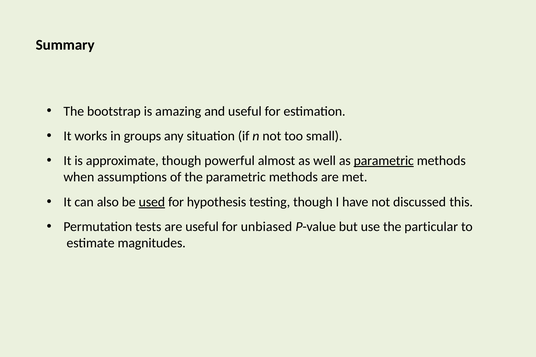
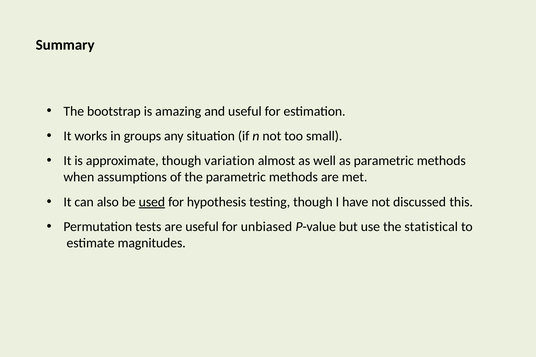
powerful: powerful -> variation
parametric at (384, 161) underline: present -> none
particular: particular -> statistical
